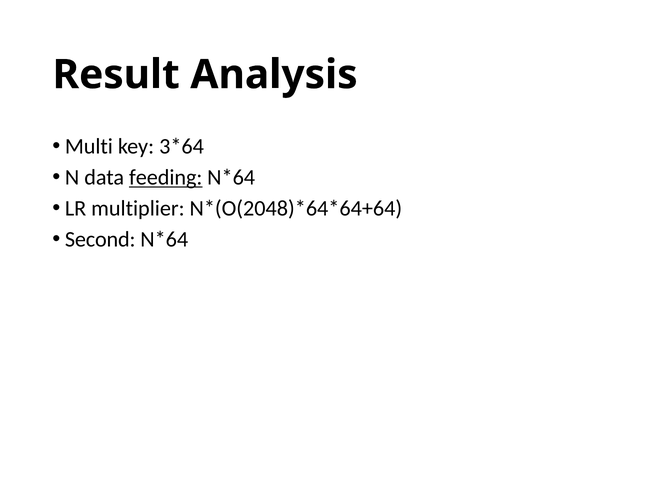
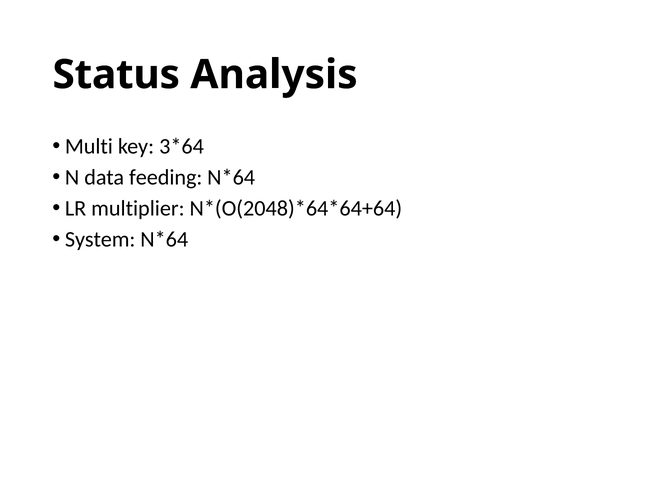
Result: Result -> Status
feeding underline: present -> none
Second: Second -> System
